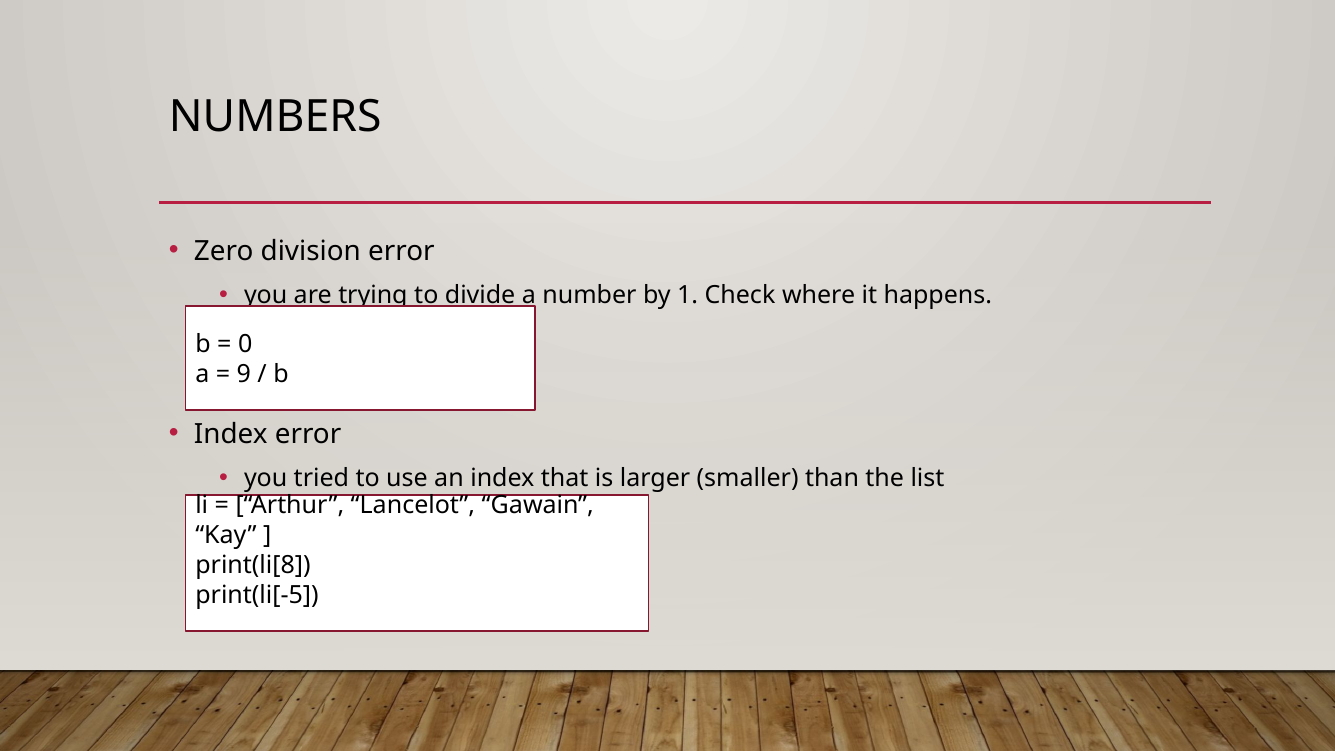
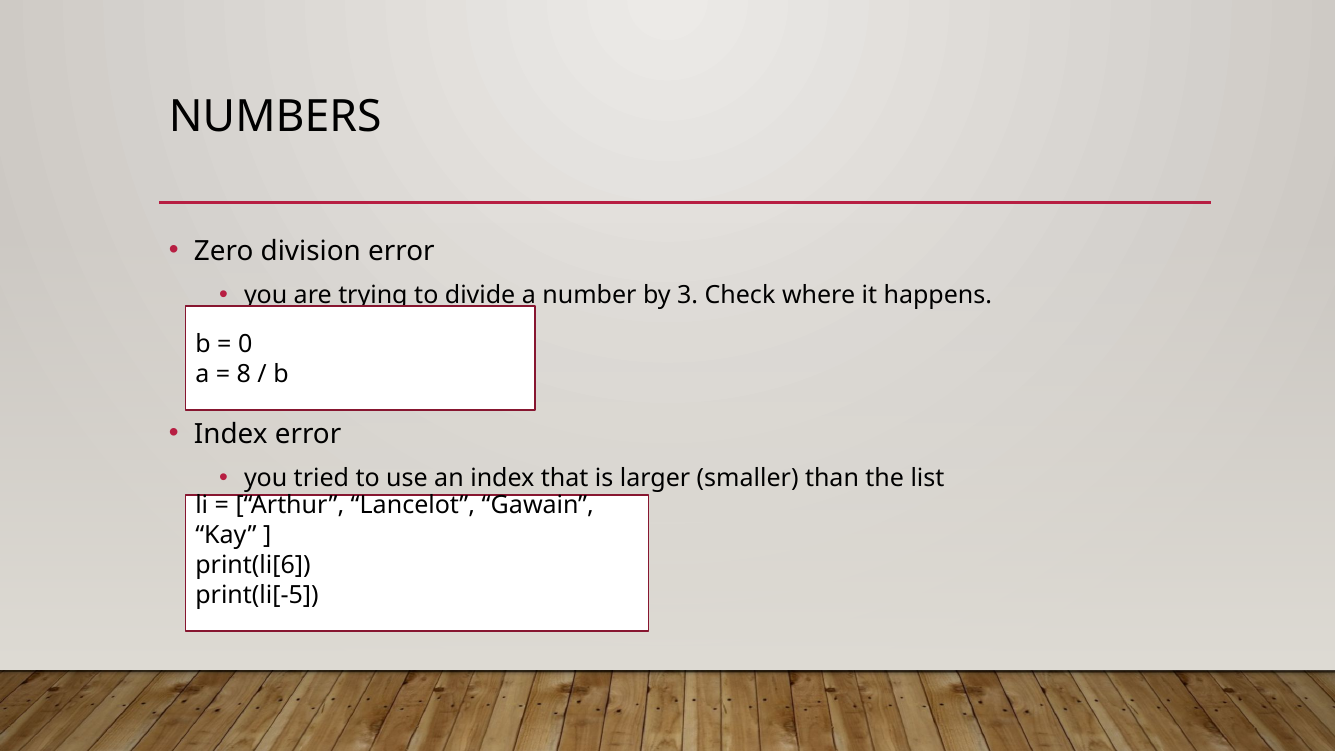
1: 1 -> 3
9: 9 -> 8
print(li[8: print(li[8 -> print(li[6
